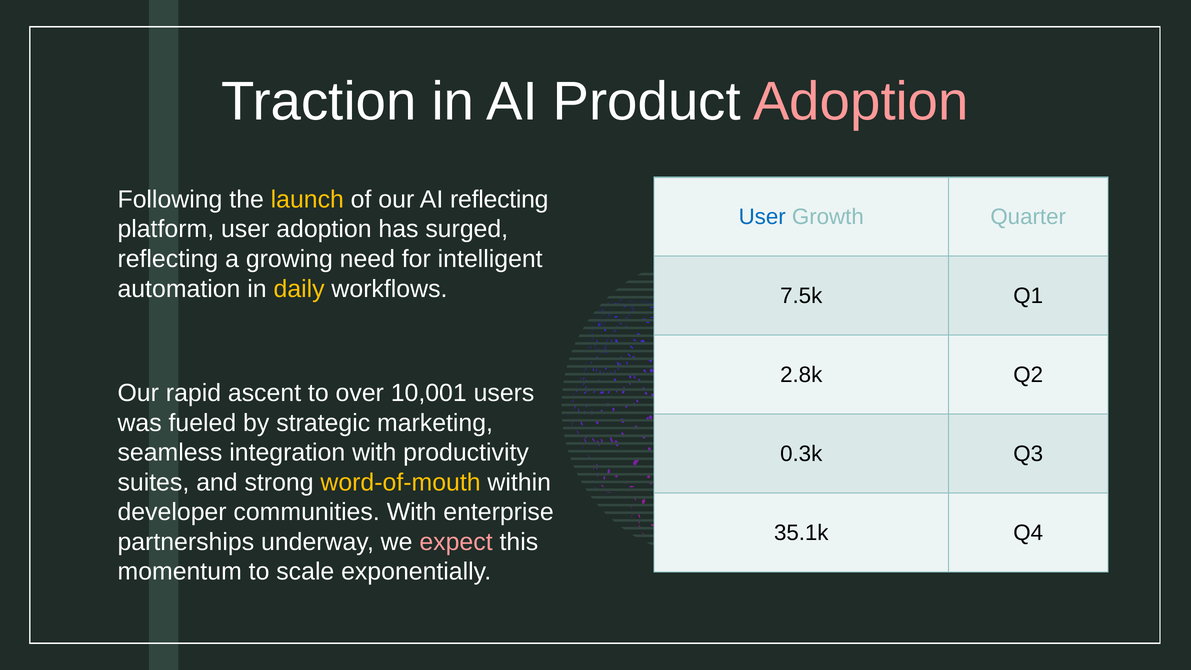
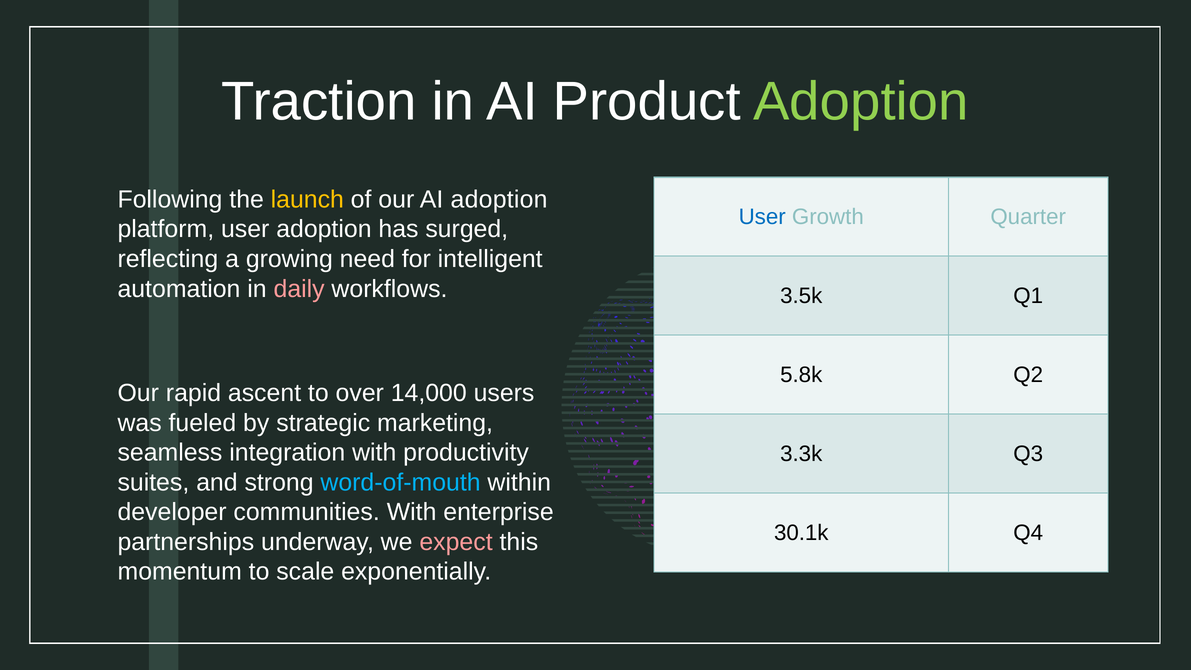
Adoption at (861, 102) colour: pink -> light green
AI reflecting: reflecting -> adoption
daily colour: yellow -> pink
7.5k: 7.5k -> 3.5k
2.8k: 2.8k -> 5.8k
10,001: 10,001 -> 14,000
0.3k: 0.3k -> 3.3k
word-of-mouth colour: yellow -> light blue
35.1k: 35.1k -> 30.1k
